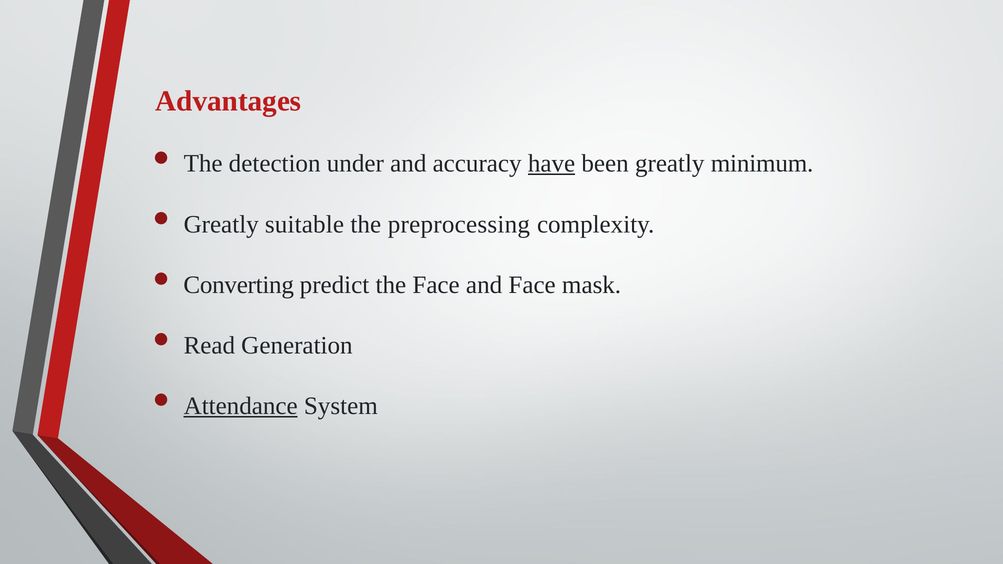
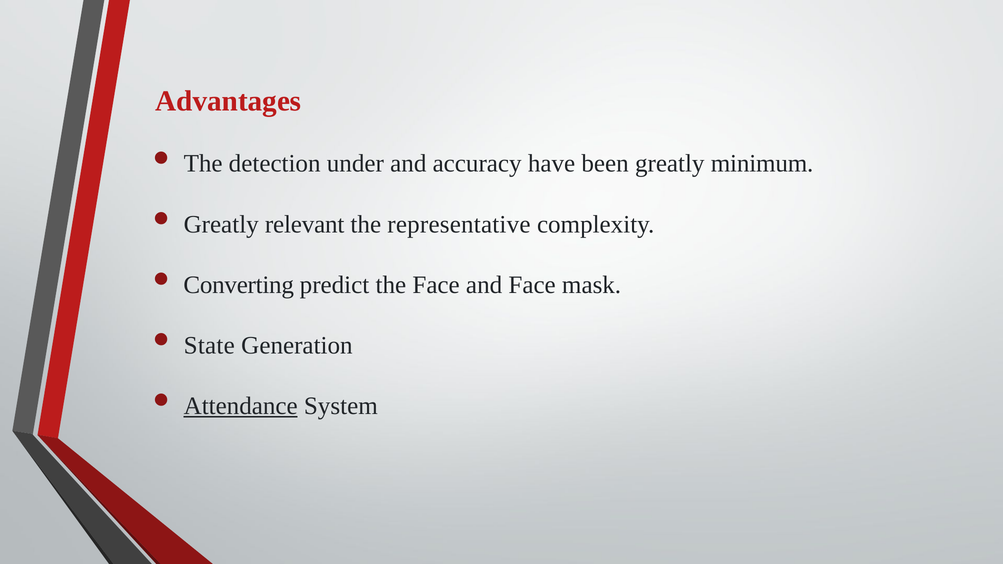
have underline: present -> none
suitable: suitable -> relevant
preprocessing: preprocessing -> representative
Read: Read -> State
